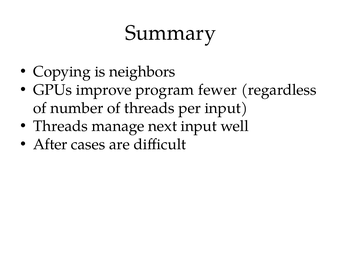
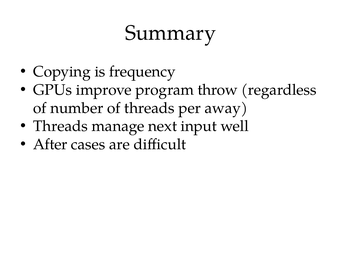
neighbors: neighbors -> frequency
fewer: fewer -> throw
per input: input -> away
